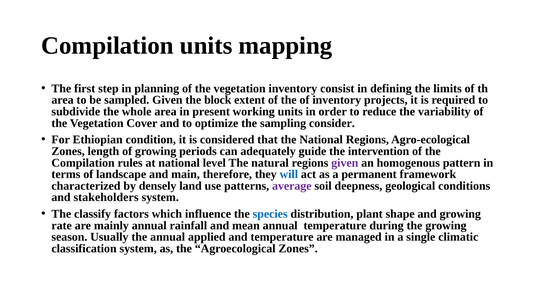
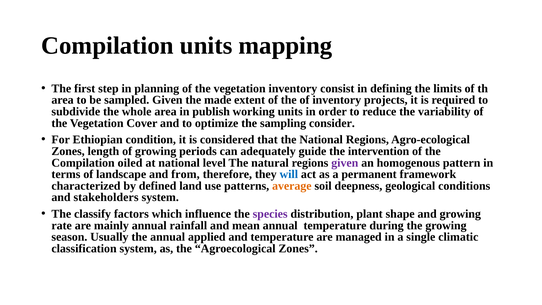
block: block -> made
present: present -> publish
rules: rules -> oiled
main: main -> from
densely: densely -> defined
average colour: purple -> orange
species colour: blue -> purple
